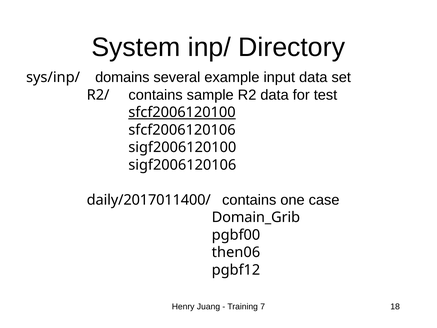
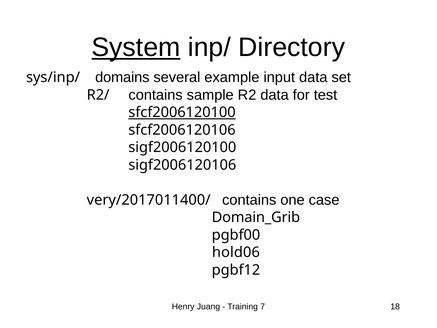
System underline: none -> present
daily/2017011400/: daily/2017011400/ -> very/2017011400/
then06: then06 -> hold06
